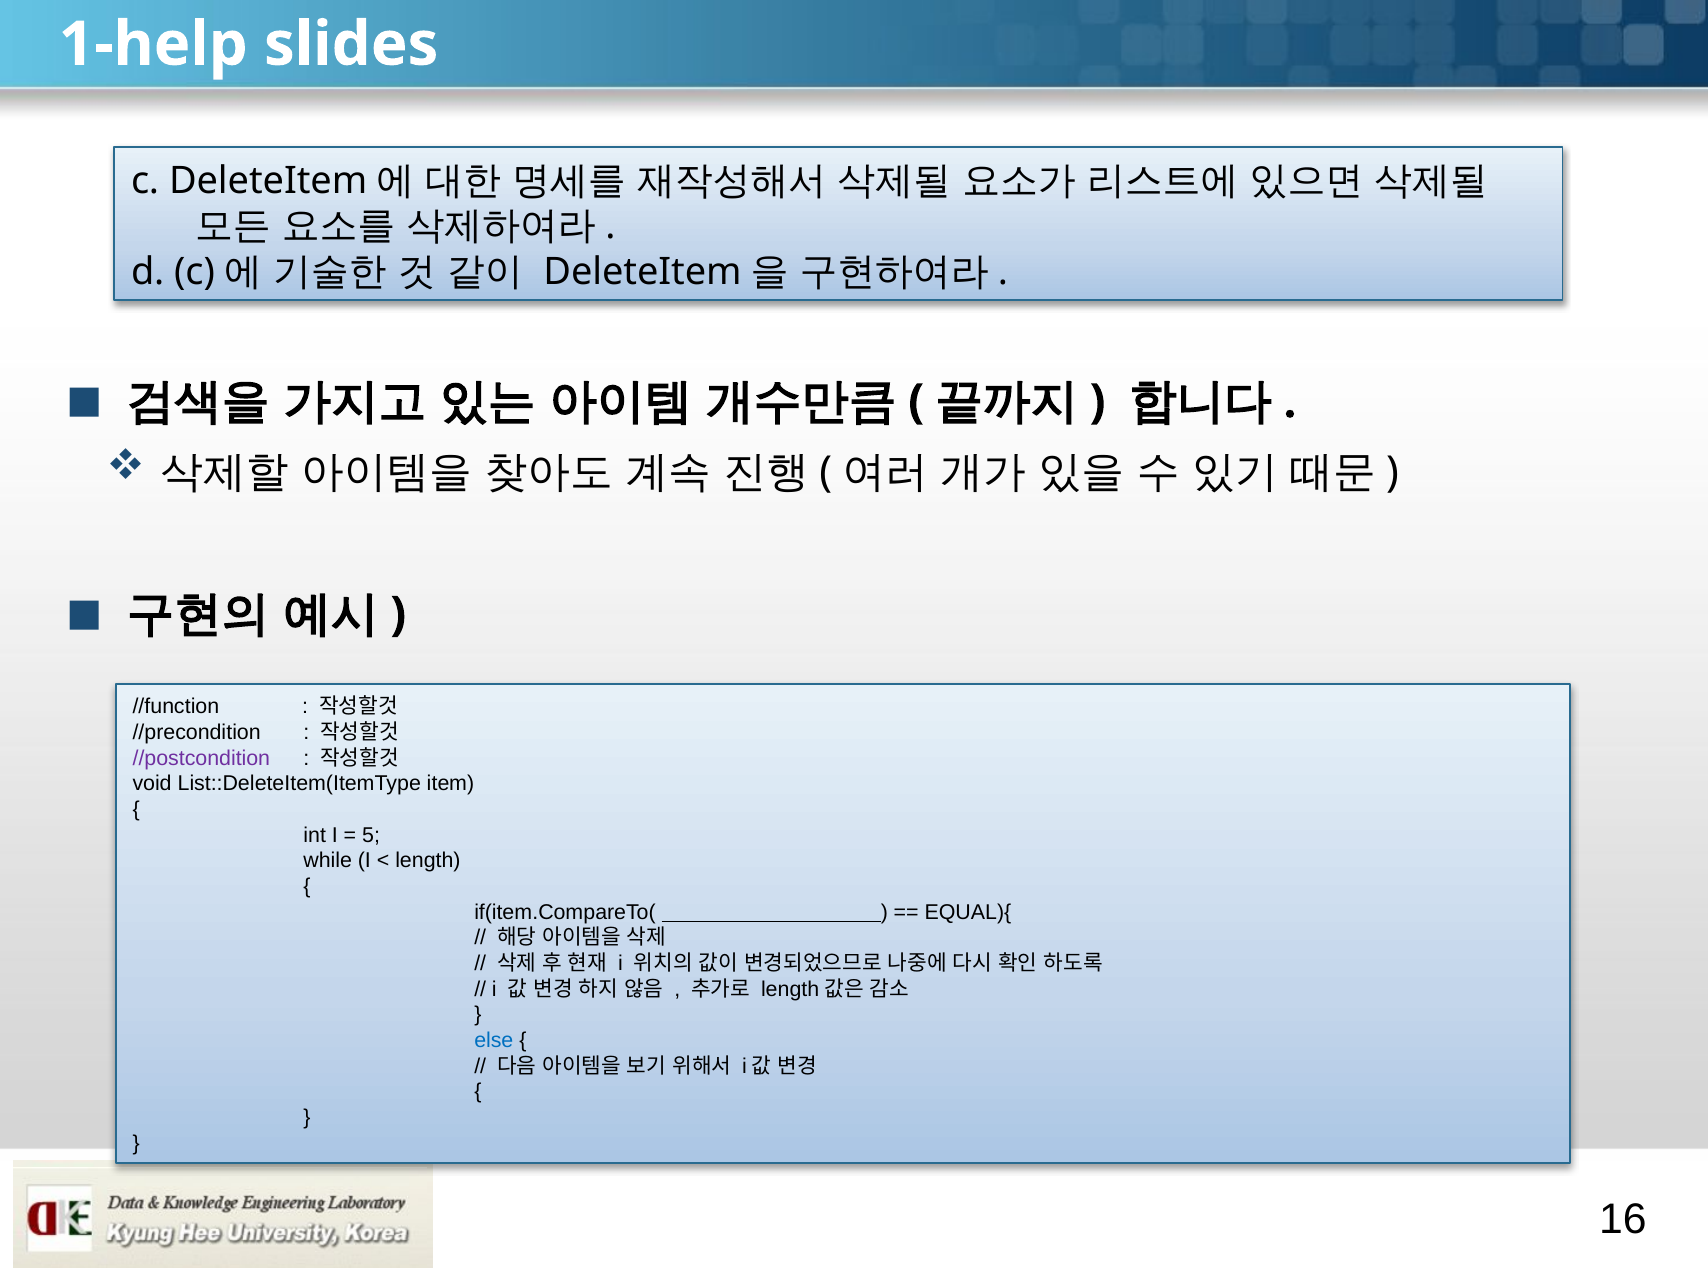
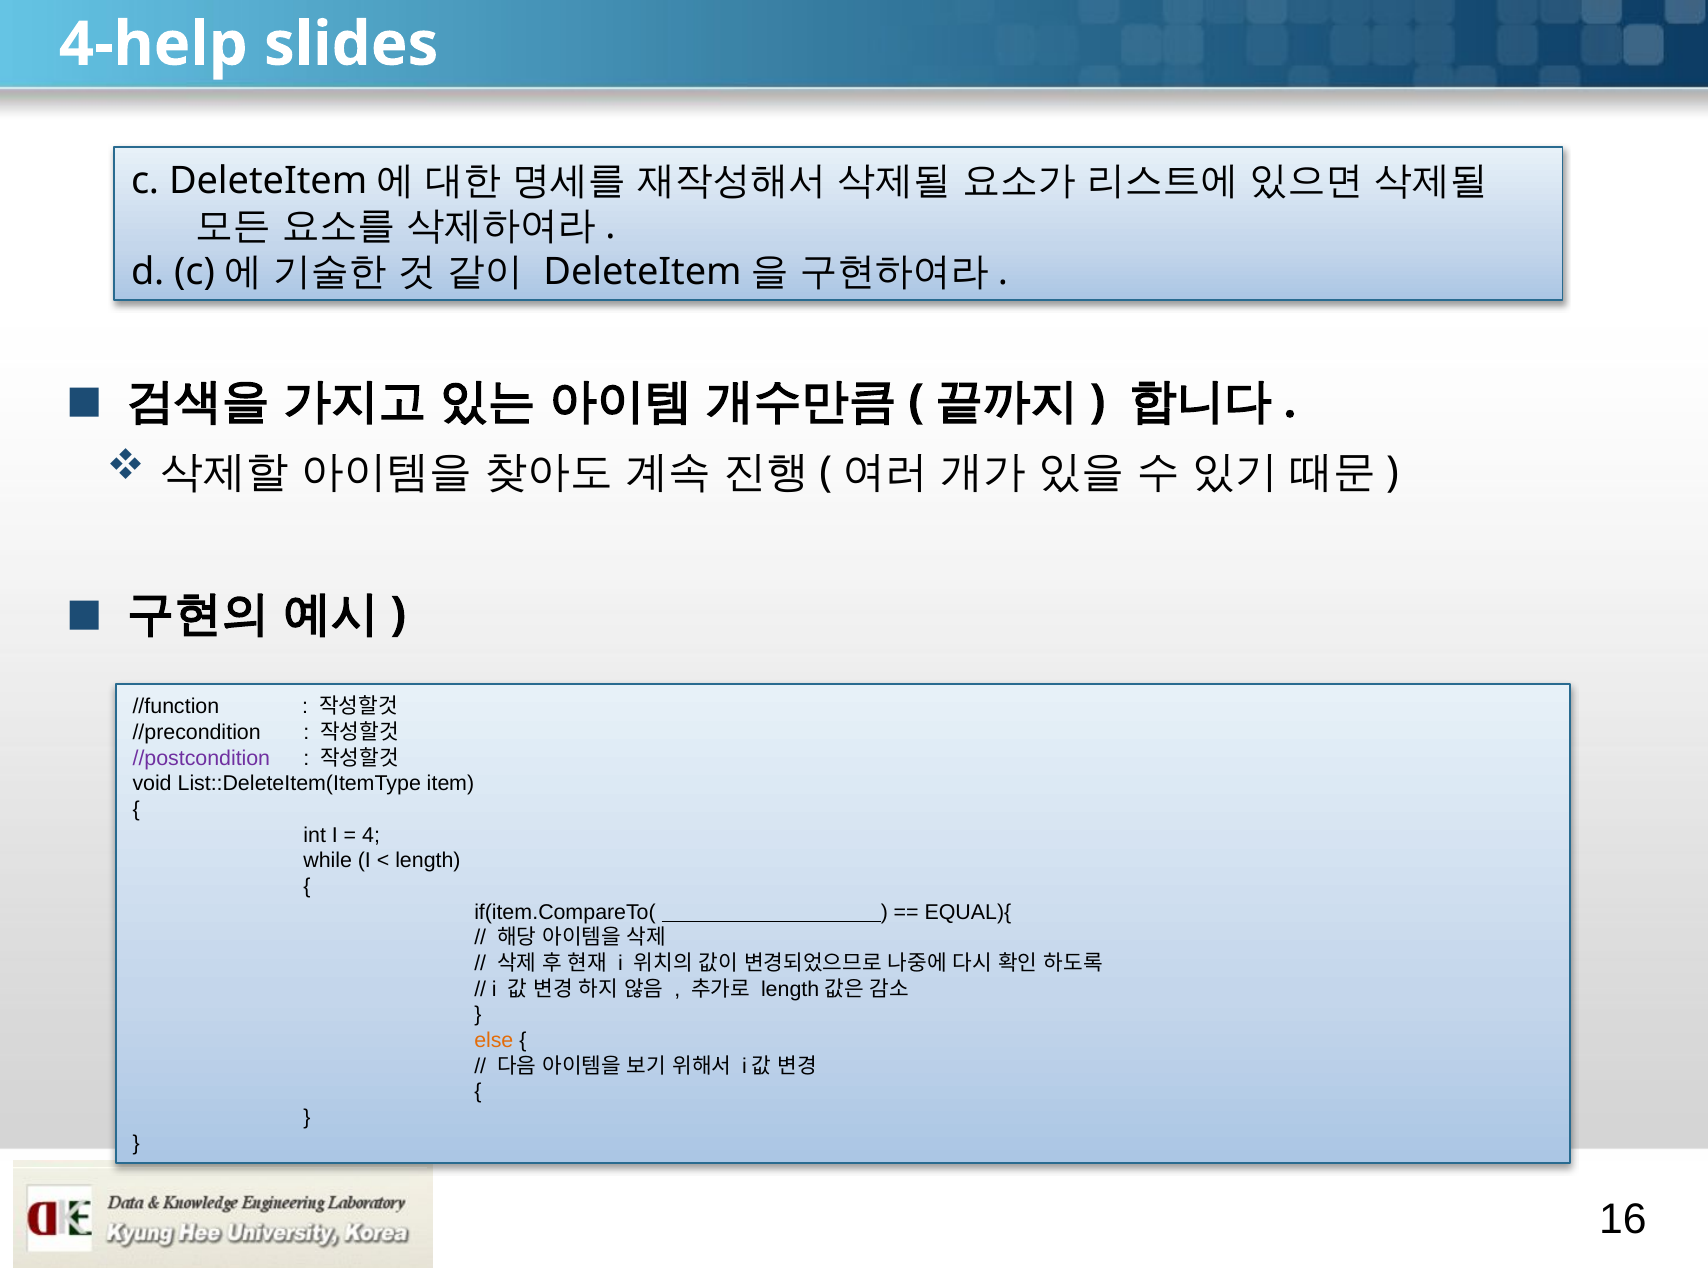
1-help: 1-help -> 4-help
5: 5 -> 4
else colour: blue -> orange
